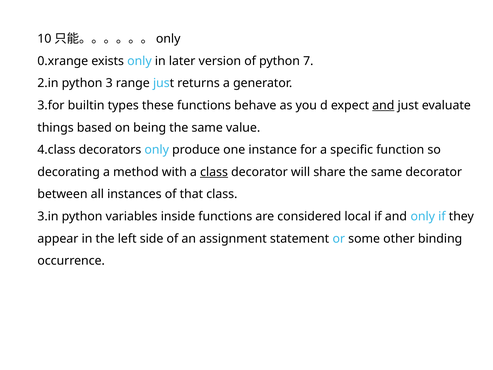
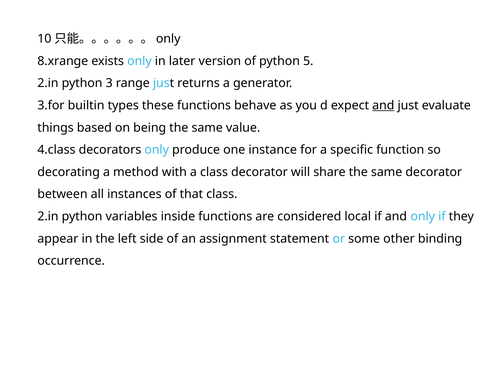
0.xrange: 0.xrange -> 8.xrange
7: 7 -> 5
class at (214, 172) underline: present -> none
3.in at (48, 216): 3.in -> 2.in
